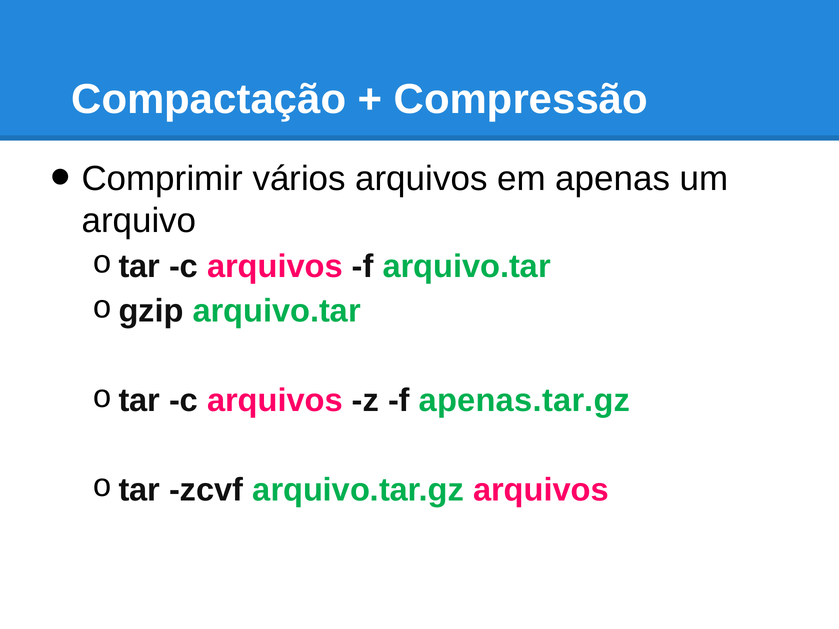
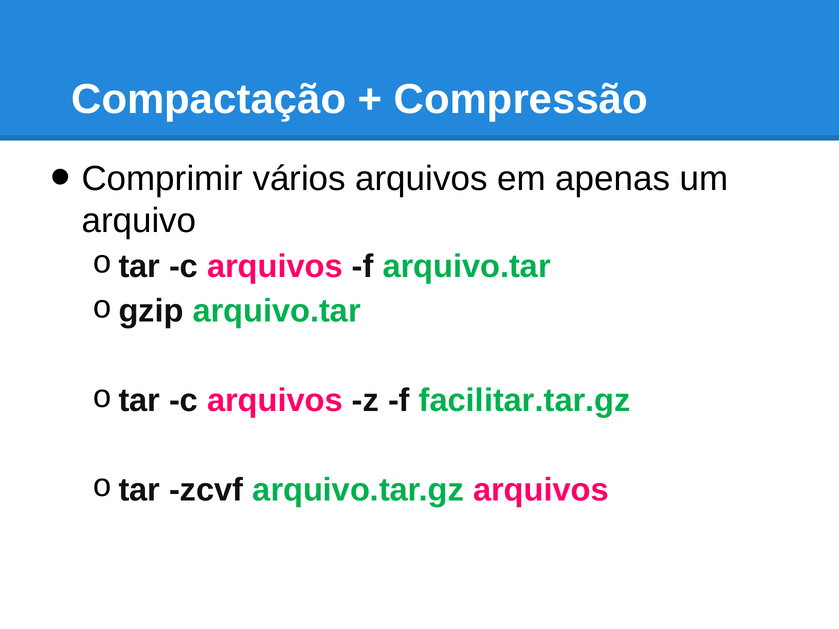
apenas.tar.gz: apenas.tar.gz -> facilitar.tar.gz
